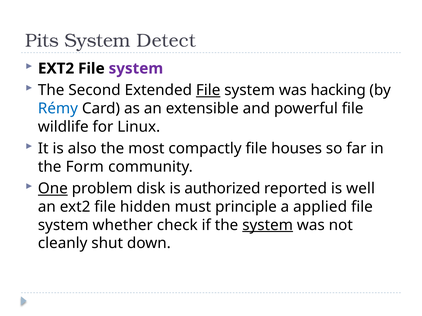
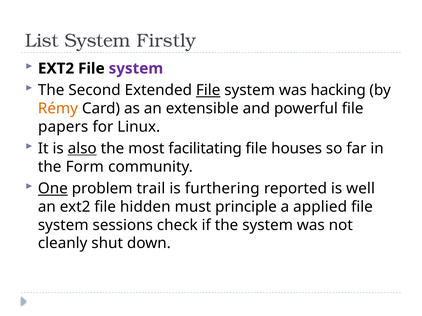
Pits: Pits -> List
Detect: Detect -> Firstly
Rémy colour: blue -> orange
wildlife: wildlife -> papers
also underline: none -> present
compactly: compactly -> facilitating
disk: disk -> trail
authorized: authorized -> furthering
whether: whether -> sessions
system at (268, 225) underline: present -> none
